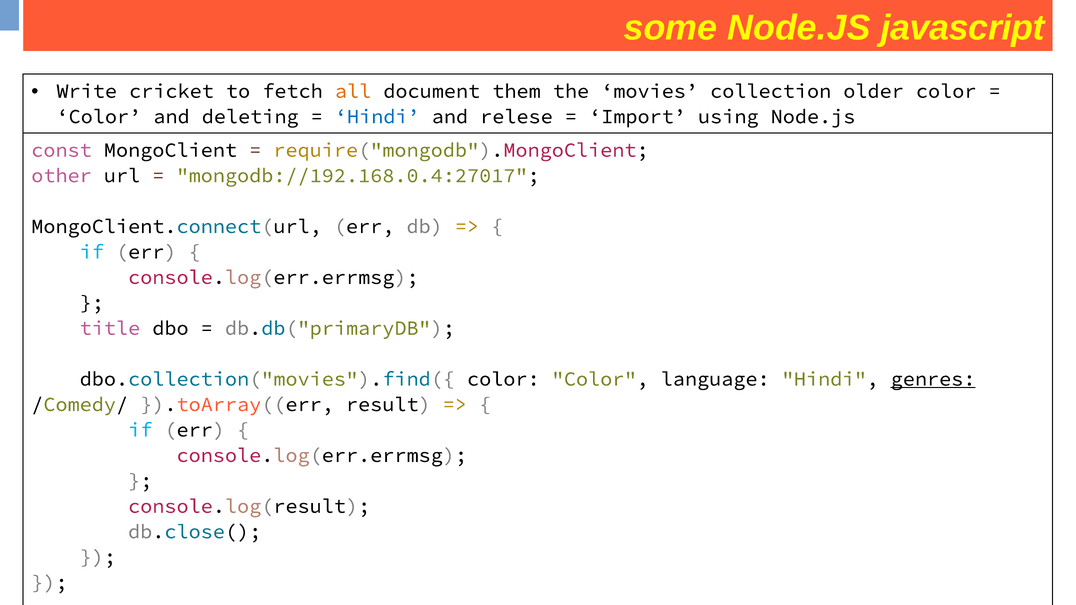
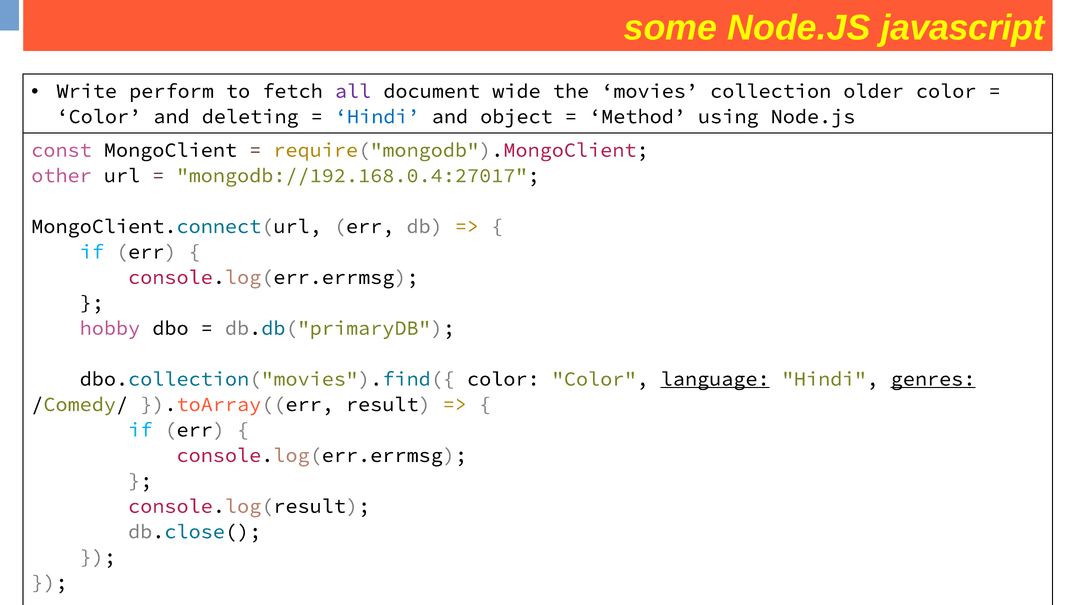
cricket: cricket -> perform
all colour: orange -> purple
them: them -> wide
relese: relese -> object
Import: Import -> Method
title: title -> hobby
language underline: none -> present
